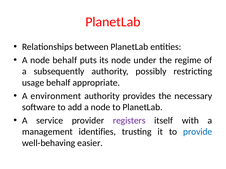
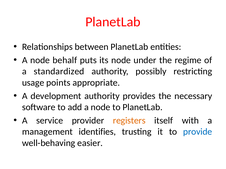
subsequently: subsequently -> standardized
usage behalf: behalf -> points
environment: environment -> development
registers colour: purple -> orange
